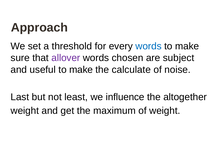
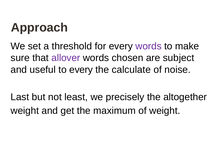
words at (149, 46) colour: blue -> purple
useful to make: make -> every
influence: influence -> precisely
